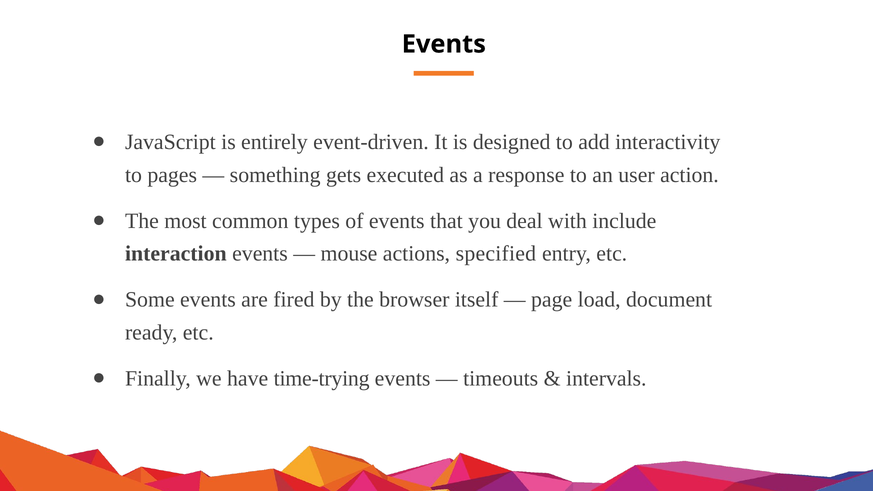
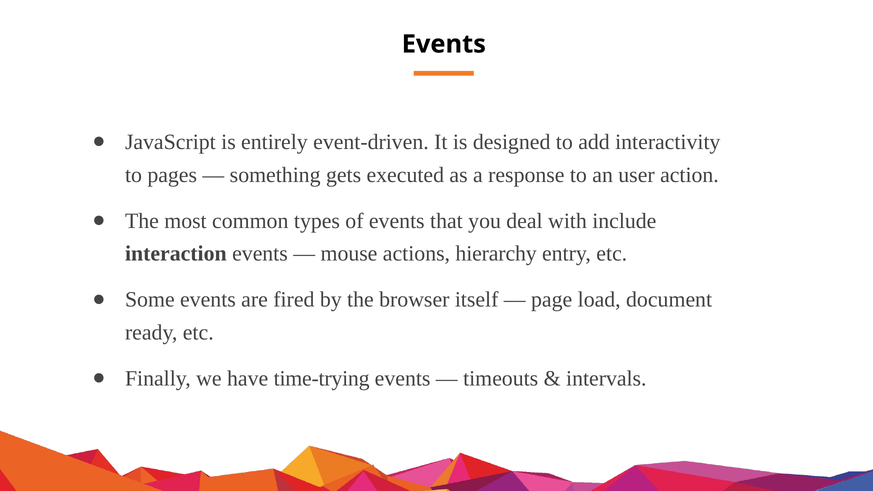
specified: specified -> hierarchy
